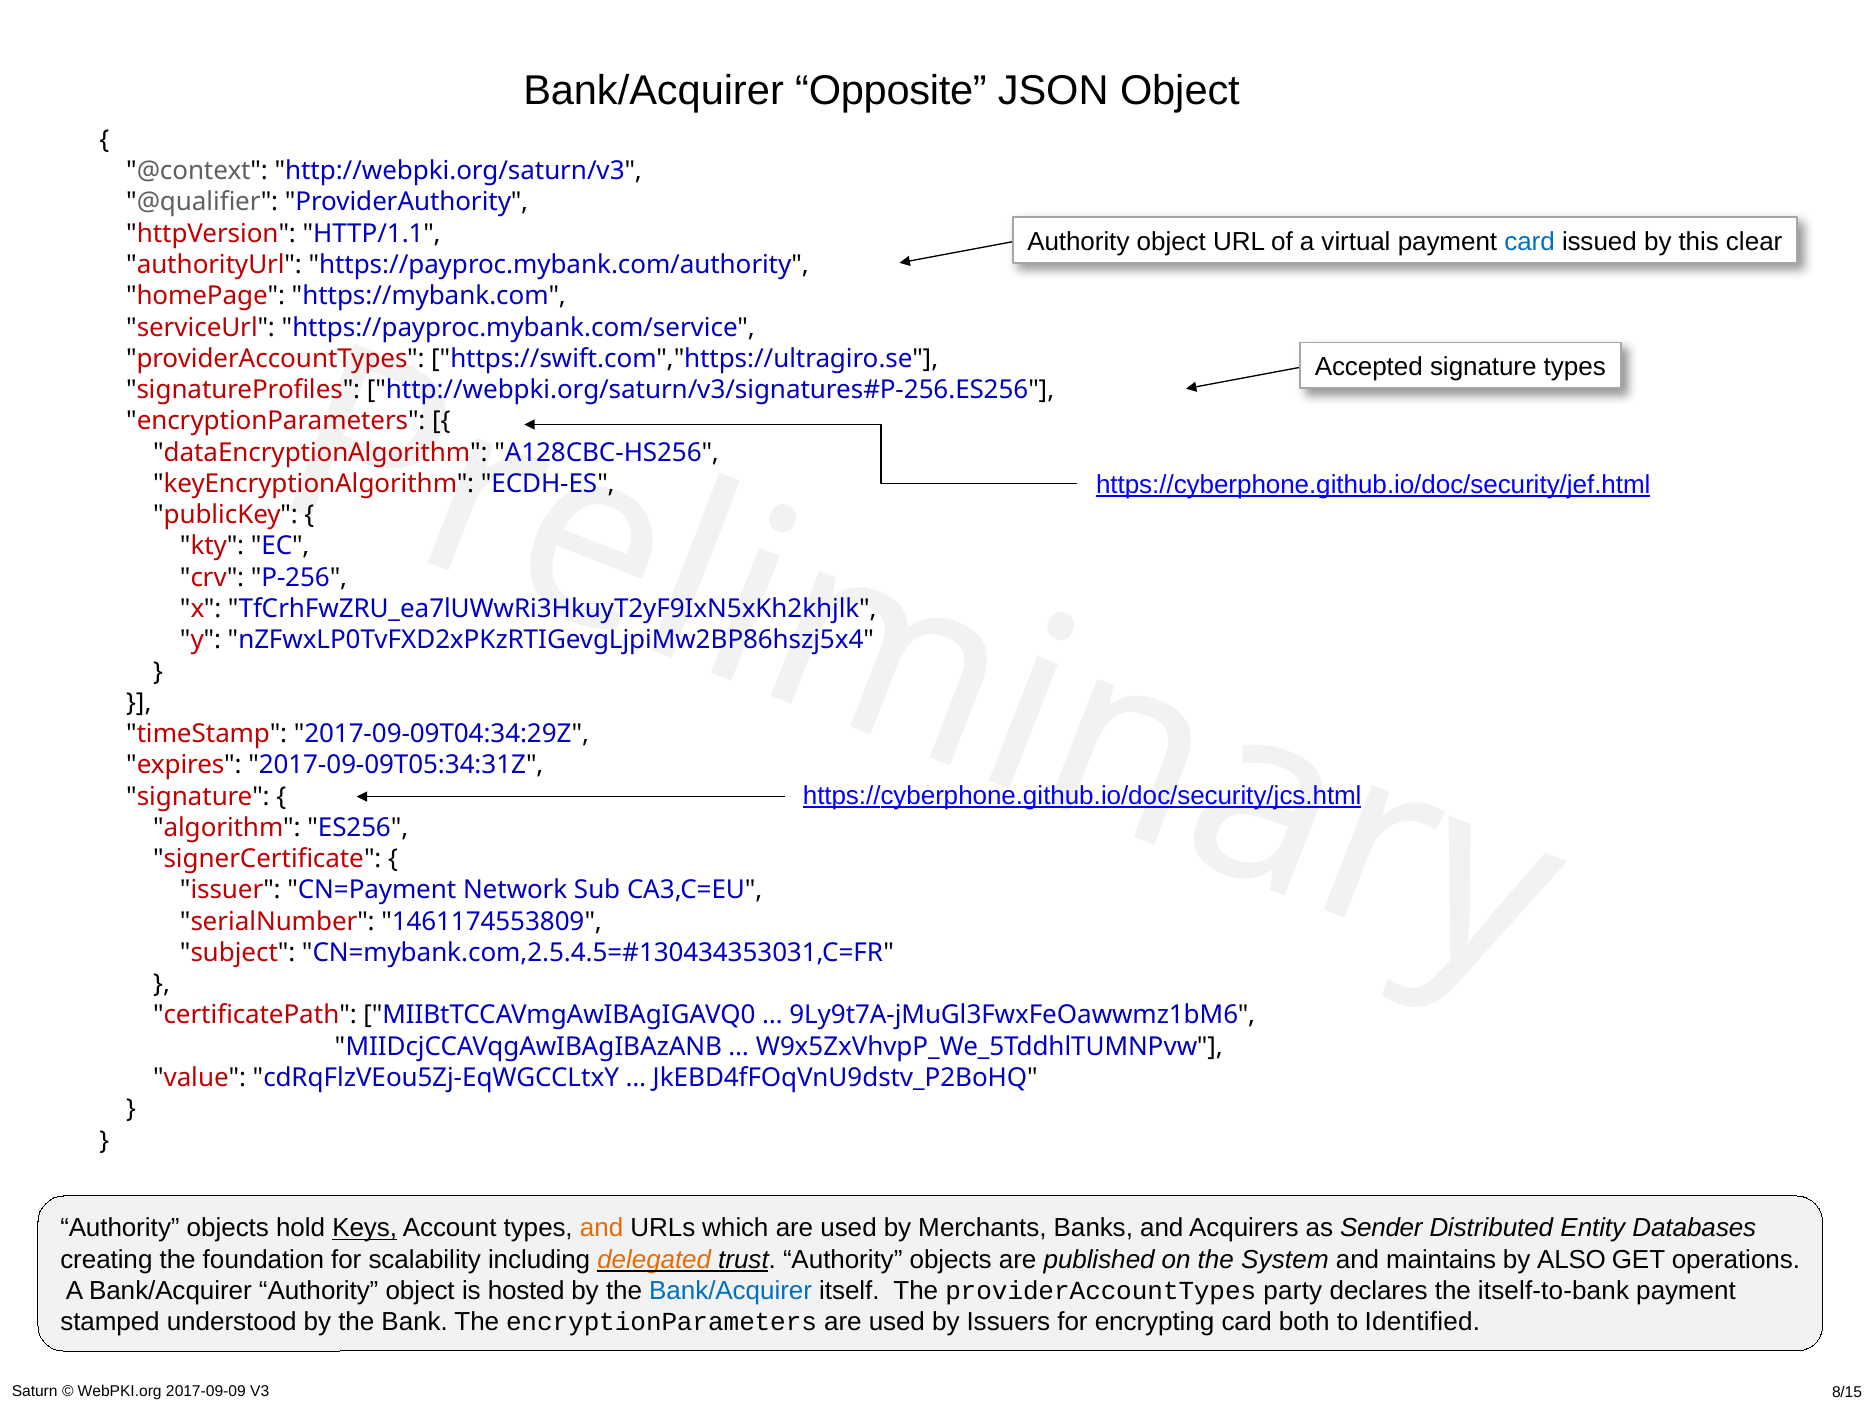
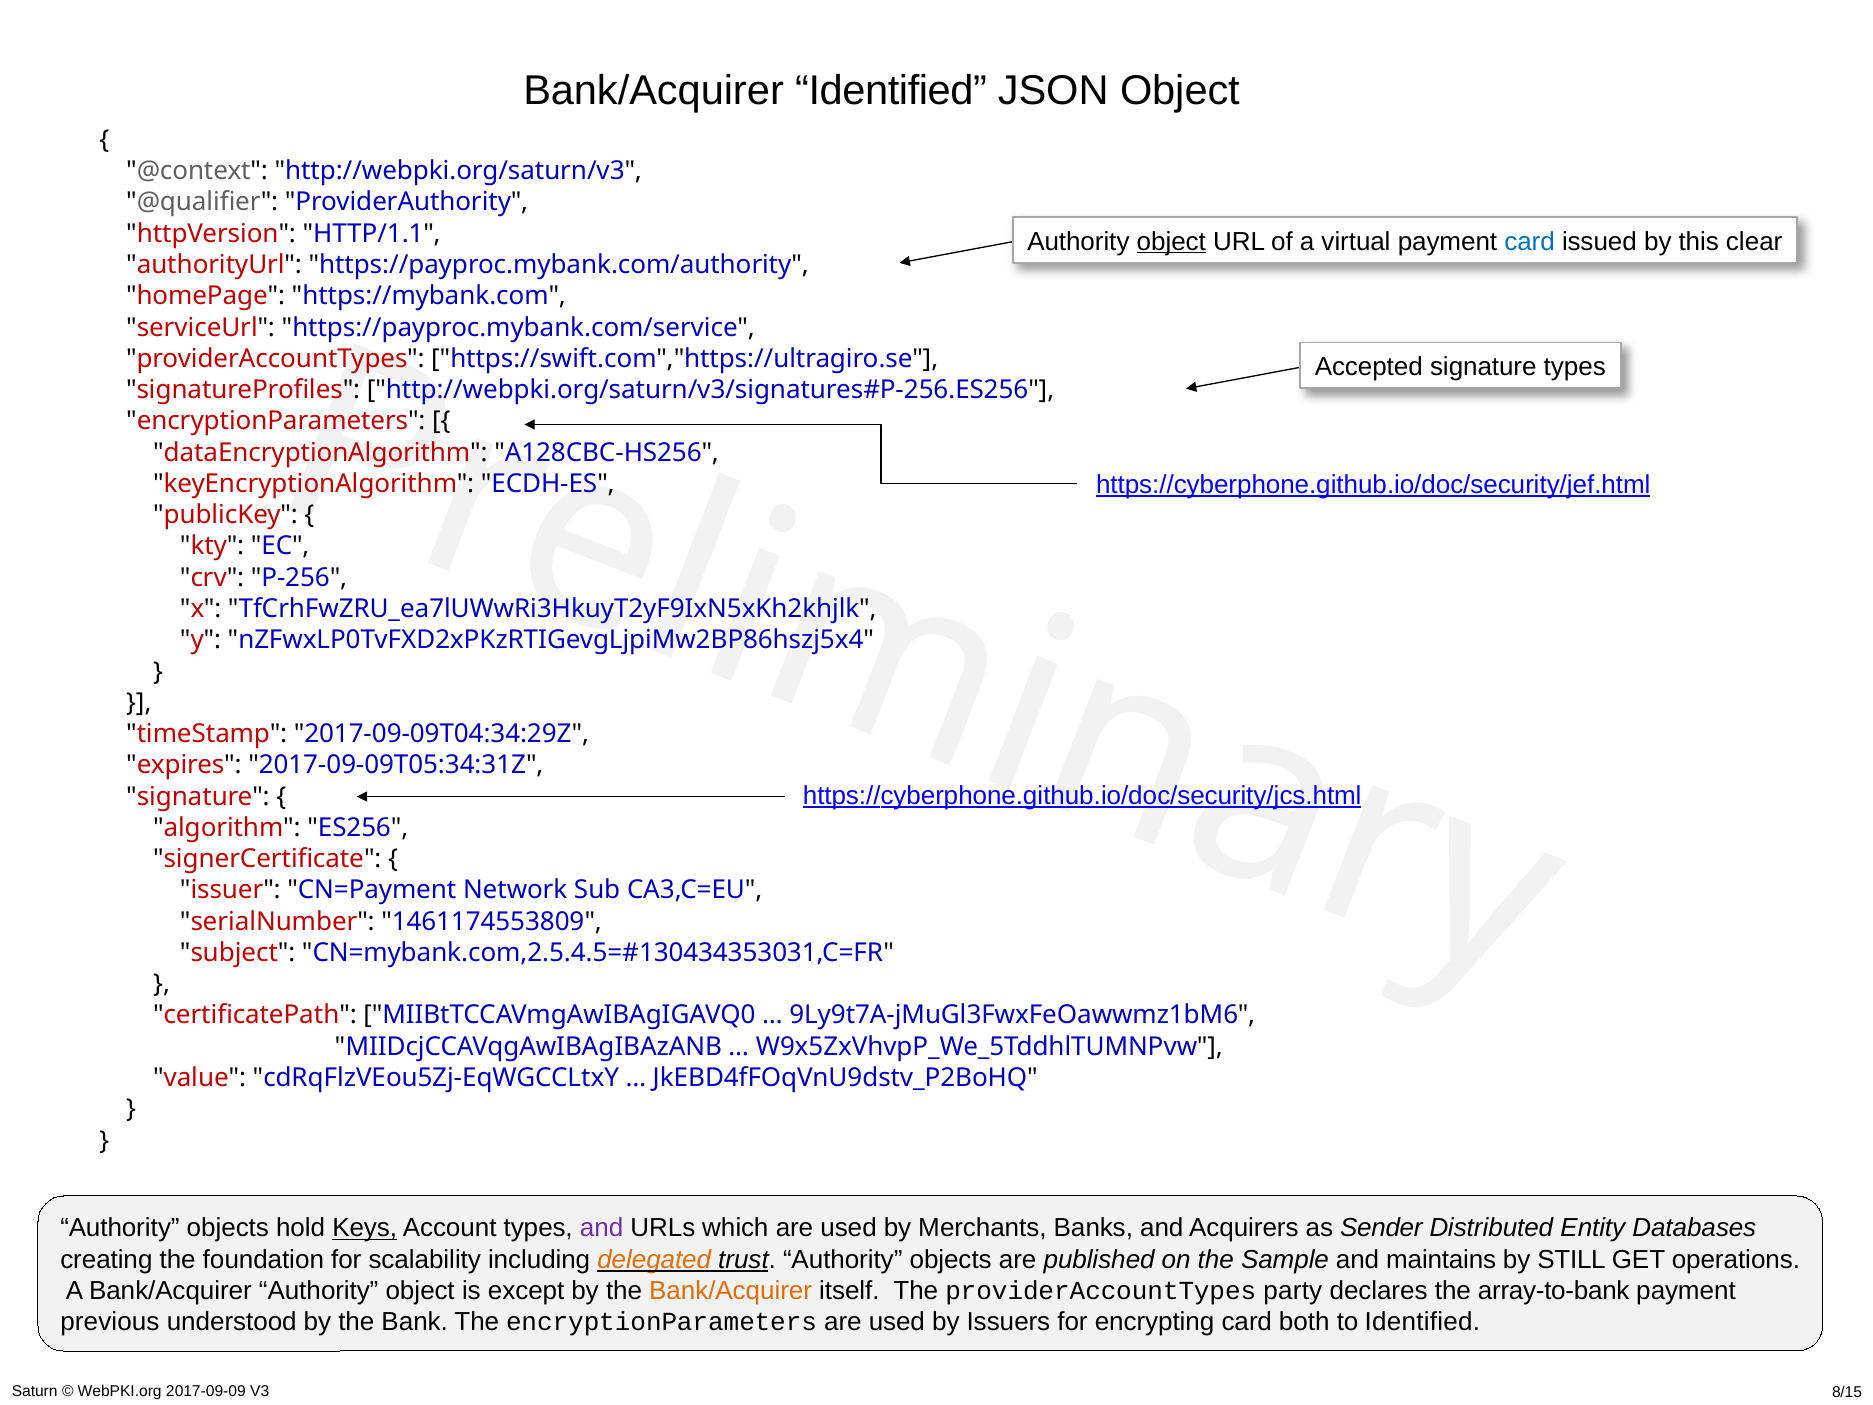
Bank/Acquirer Opposite: Opposite -> Identified
object at (1171, 241) underline: none -> present
and at (602, 1228) colour: orange -> purple
System: System -> Sample
ALSO: ALSO -> STILL
hosted: hosted -> except
Bank/Acquirer at (731, 1291) colour: blue -> orange
itself-to-bank: itself-to-bank -> array-to-bank
stamped: stamped -> previous
